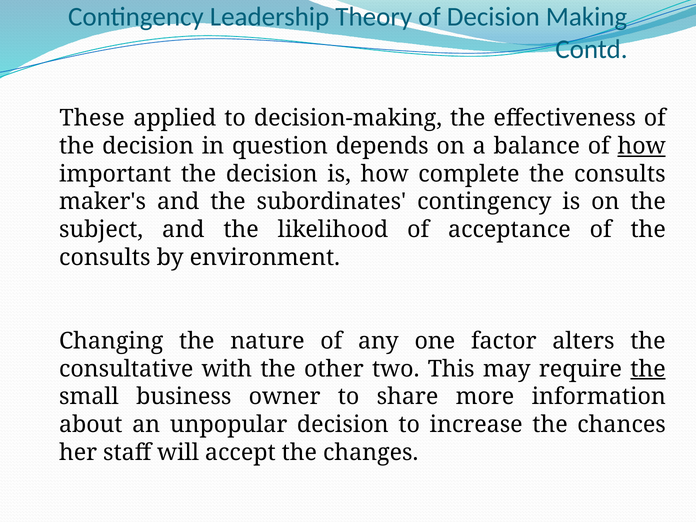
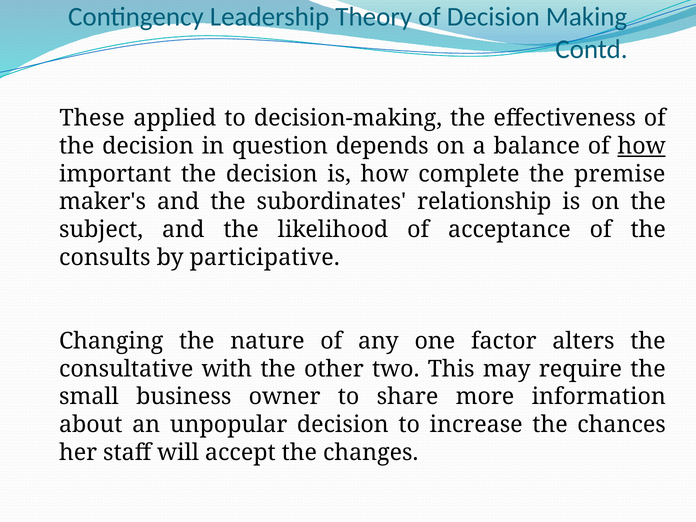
complete the consults: consults -> premise
subordinates contingency: contingency -> relationship
environment: environment -> participative
the at (648, 369) underline: present -> none
